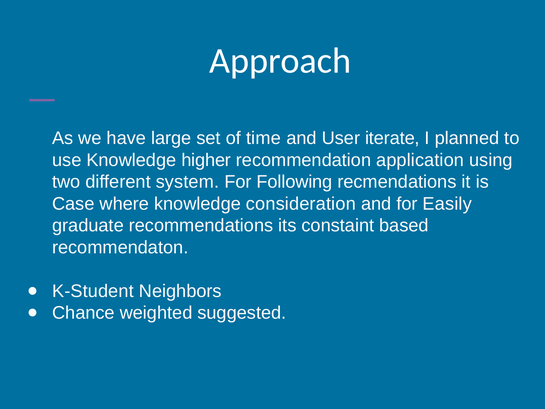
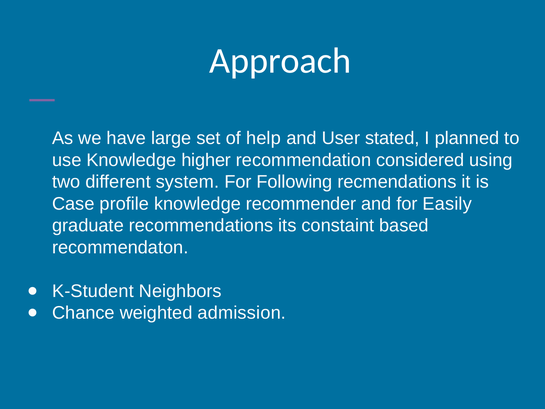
time: time -> help
iterate: iterate -> stated
application: application -> considered
where: where -> profile
consideration: consideration -> recommender
suggested: suggested -> admission
